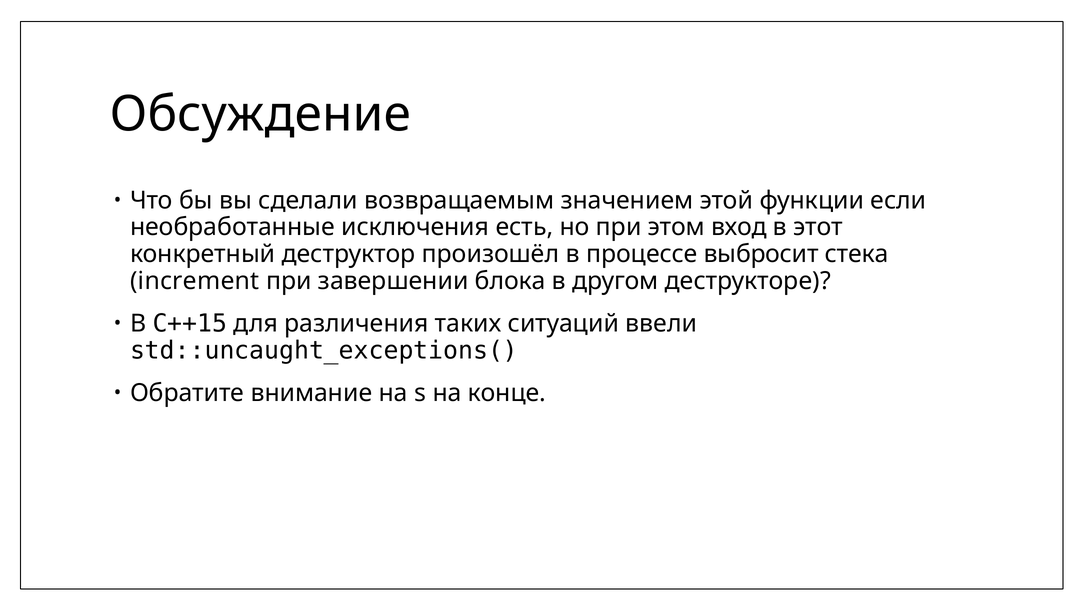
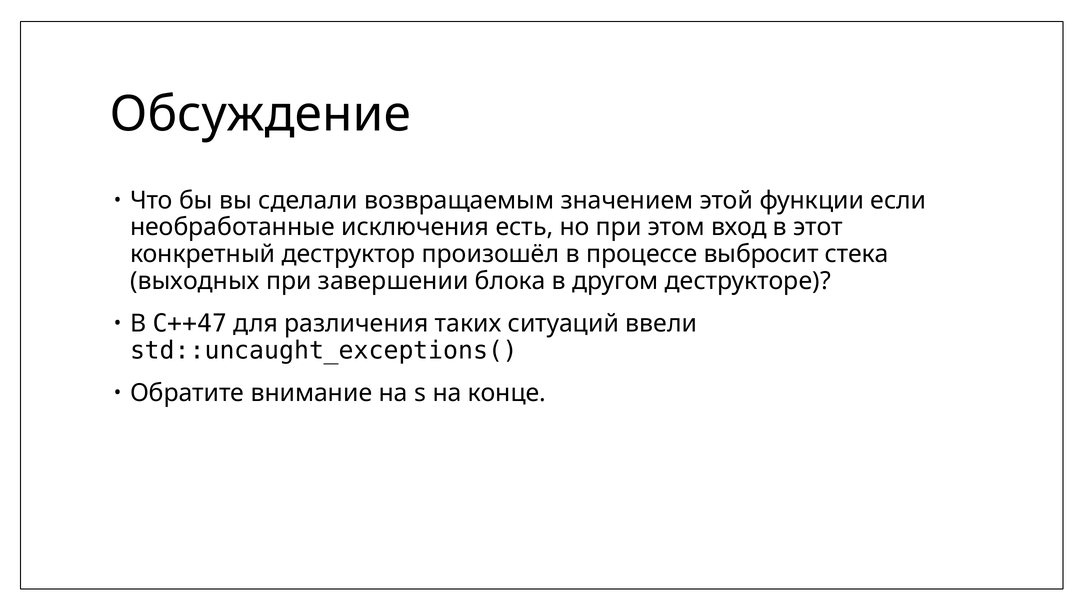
increment: increment -> выходных
С++15: С++15 -> С++47
